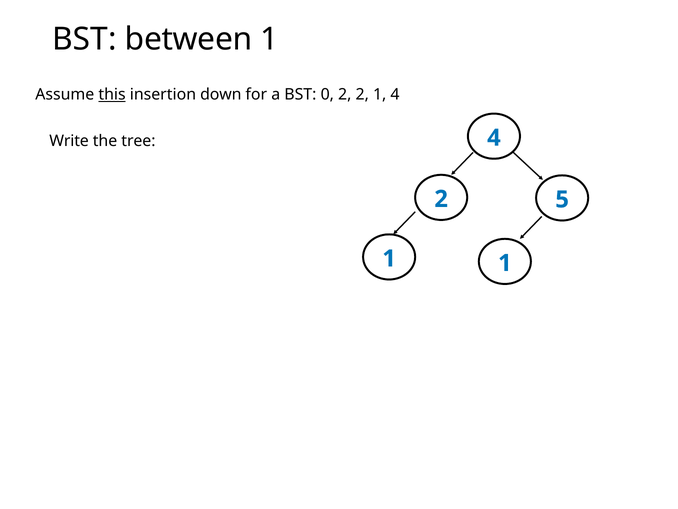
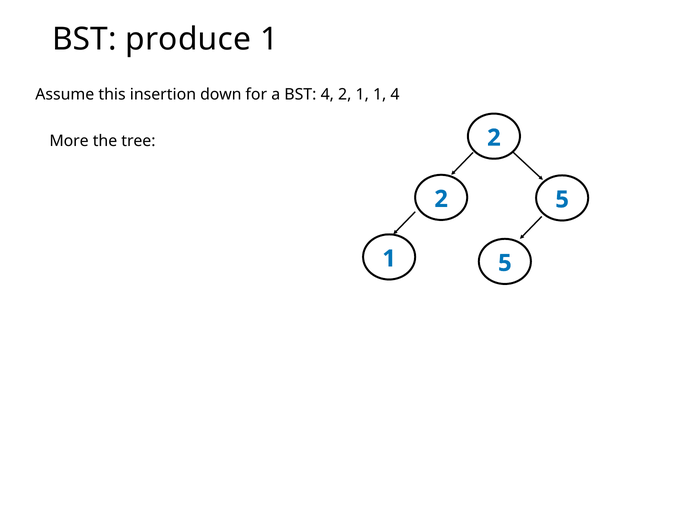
between: between -> produce
this underline: present -> none
BST 0: 0 -> 4
2 at (362, 94): 2 -> 1
Write: Write -> More
tree 4: 4 -> 2
1 1: 1 -> 5
